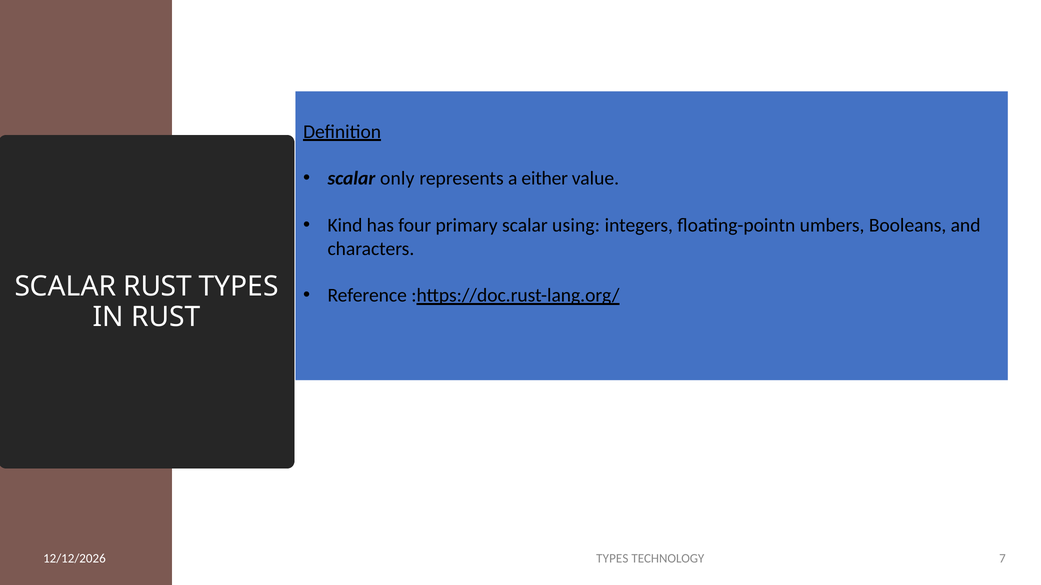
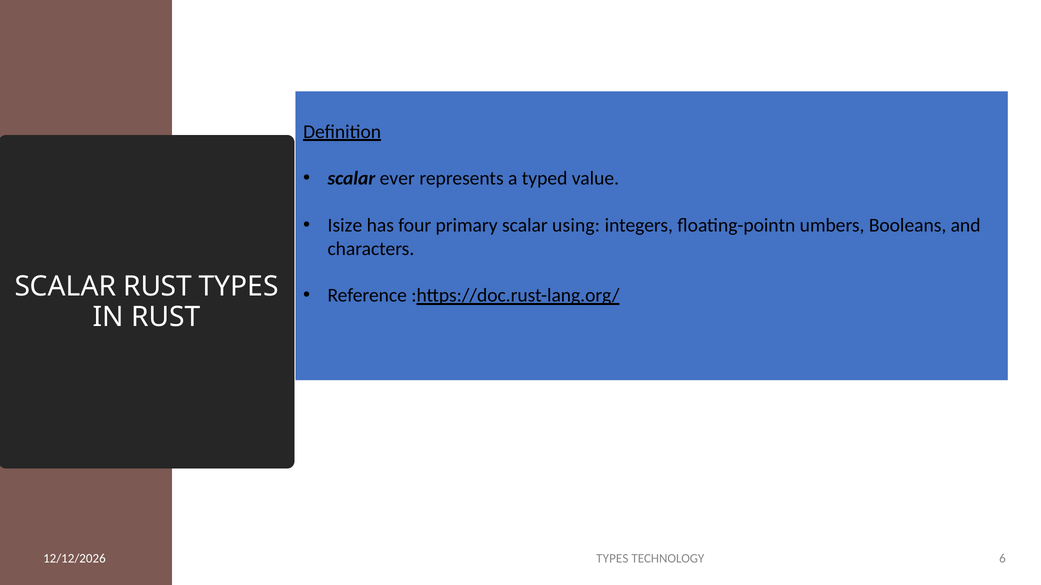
only: only -> ever
either: either -> typed
Kind: Kind -> Isize
7: 7 -> 6
